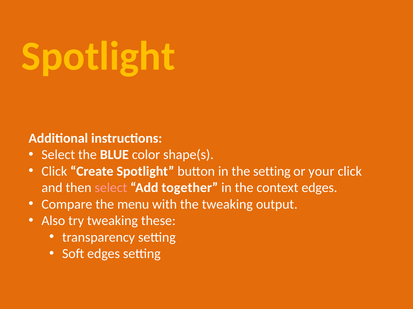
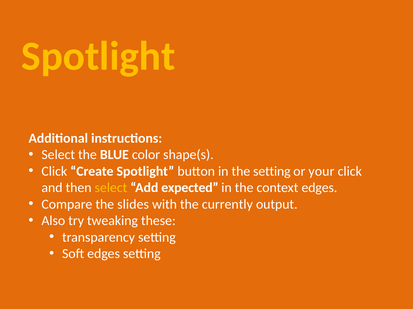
select at (111, 188) colour: pink -> yellow
together: together -> expected
menu: menu -> slides
the tweaking: tweaking -> currently
